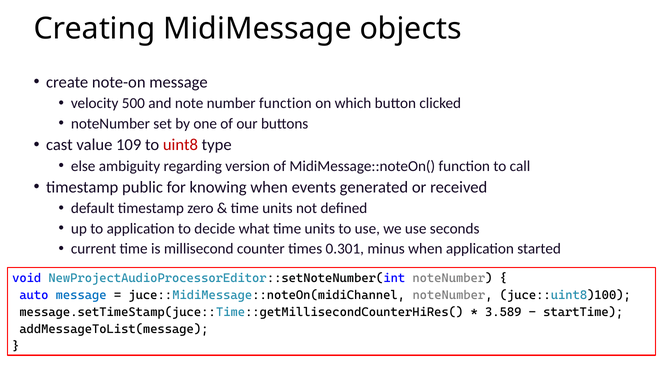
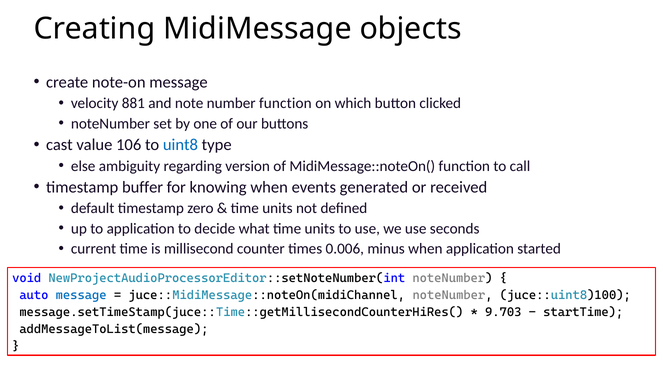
500: 500 -> 881
109: 109 -> 106
uint8 colour: red -> blue
public: public -> buffer
0.301: 0.301 -> 0.006
3.589: 3.589 -> 9.703
